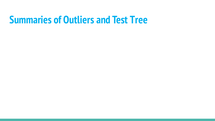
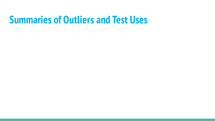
Tree: Tree -> Uses
